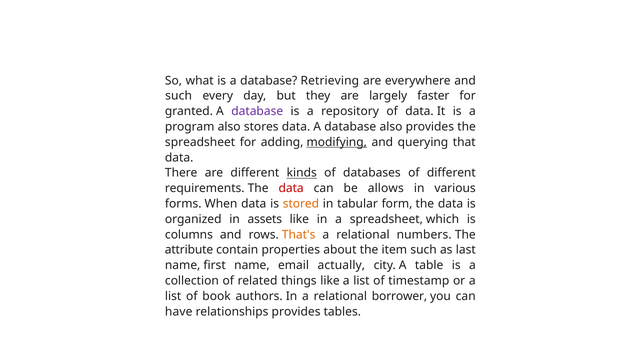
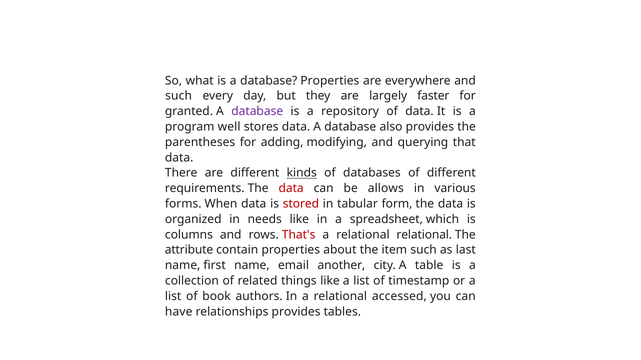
database Retrieving: Retrieving -> Properties
program also: also -> well
spreadsheet at (200, 142): spreadsheet -> parentheses
modifying underline: present -> none
stored colour: orange -> red
assets: assets -> needs
That's colour: orange -> red
relational numbers: numbers -> relational
actually: actually -> another
borrower: borrower -> accessed
